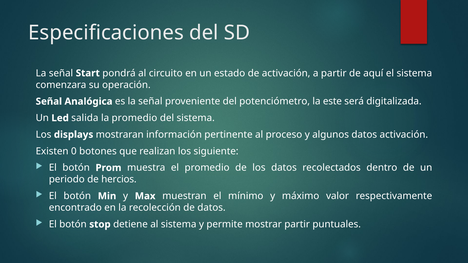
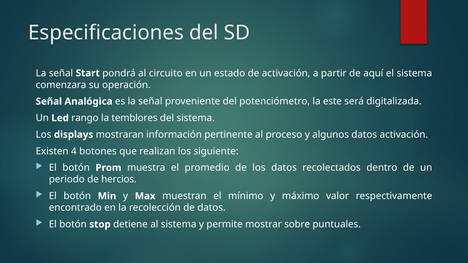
salida: salida -> rango
la promedio: promedio -> temblores
0: 0 -> 4
mostrar partir: partir -> sobre
